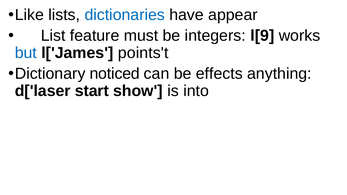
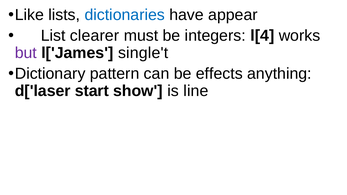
feature: feature -> clearer
l[9: l[9 -> l[4
but colour: blue -> purple
points't: points't -> single't
noticed: noticed -> pattern
into: into -> line
